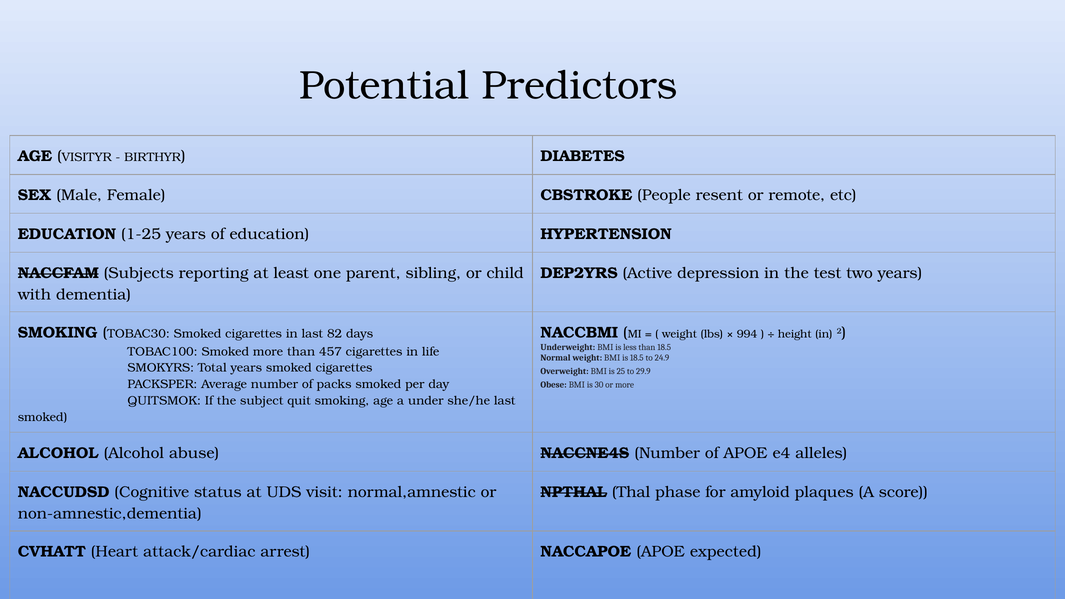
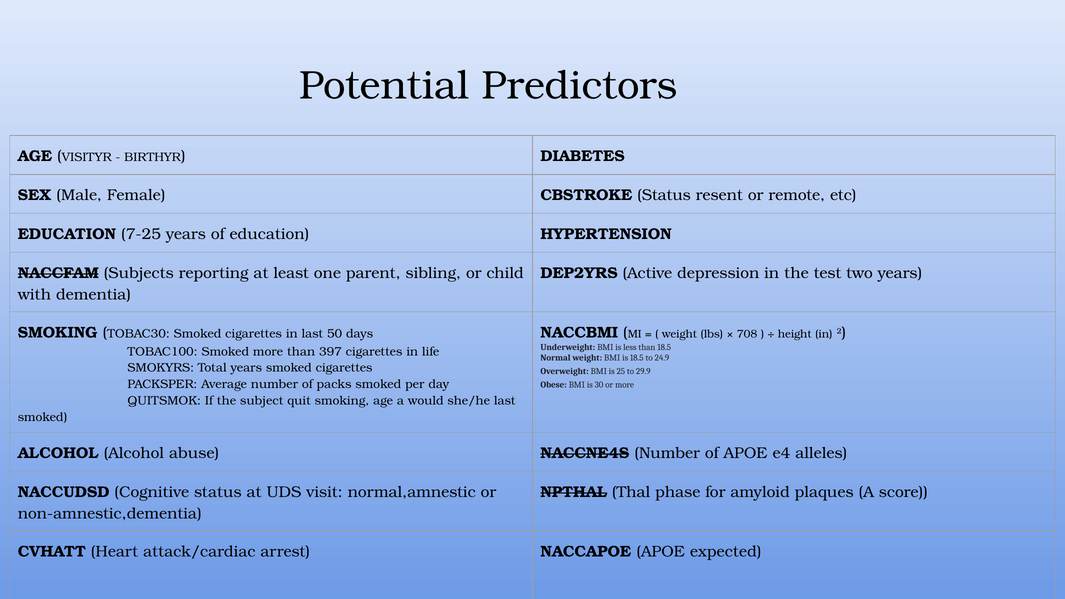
CBSTROKE People: People -> Status
1-25: 1-25 -> 7-25
82: 82 -> 50
994: 994 -> 708
457: 457 -> 397
under: under -> would
